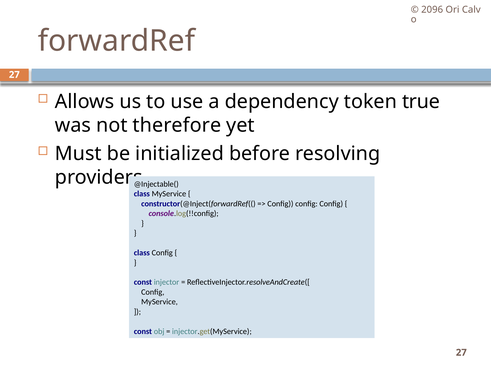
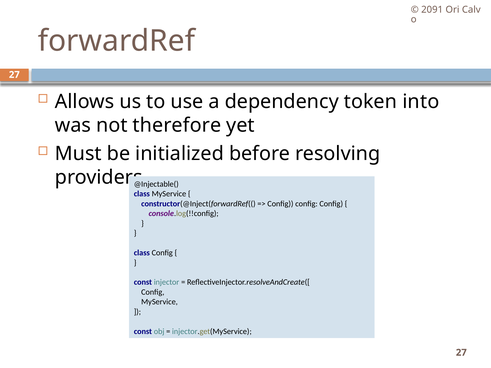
2096: 2096 -> 2091
true: true -> into
